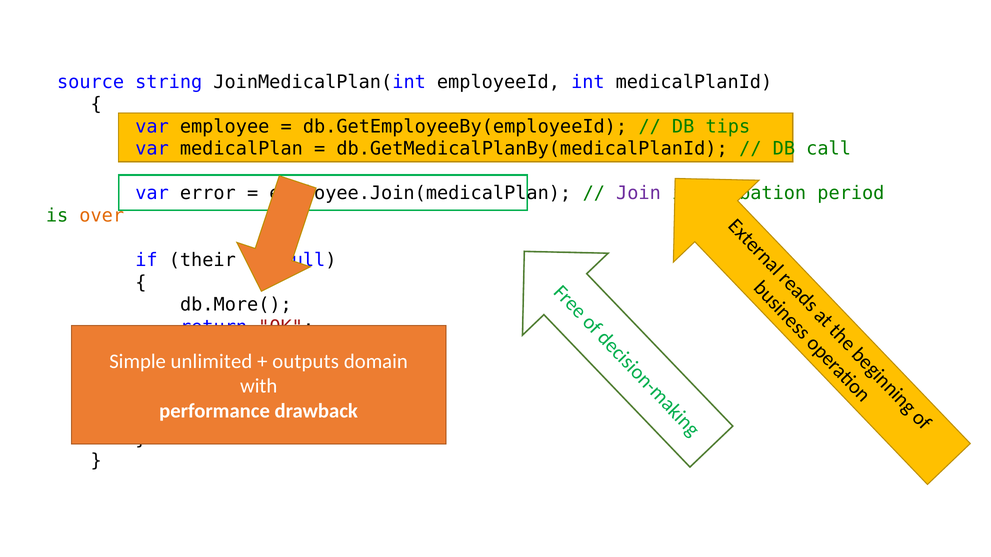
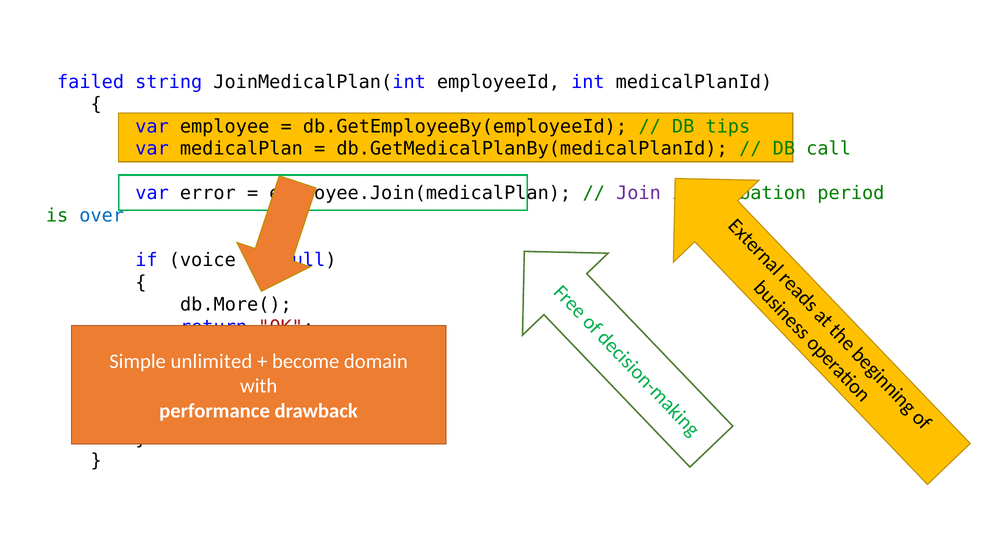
source: source -> failed
over colour: orange -> blue
their: their -> voice
outputs: outputs -> become
